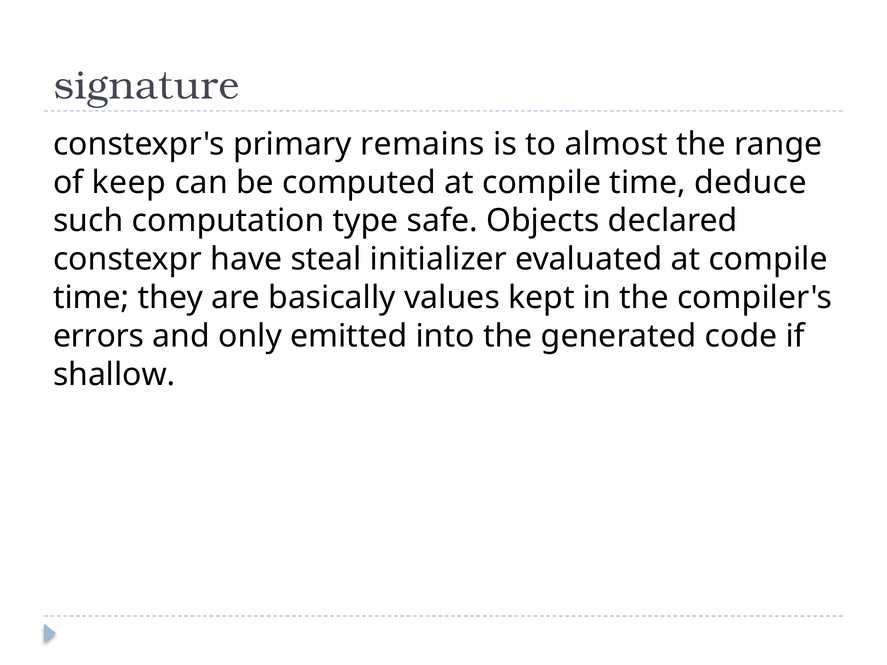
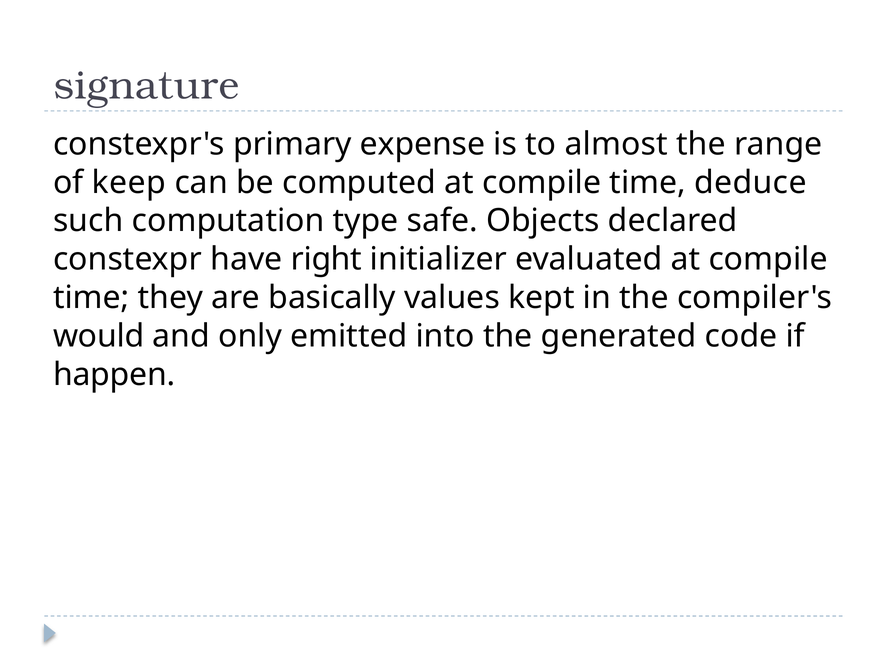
remains: remains -> expense
steal: steal -> right
errors: errors -> would
shallow: shallow -> happen
